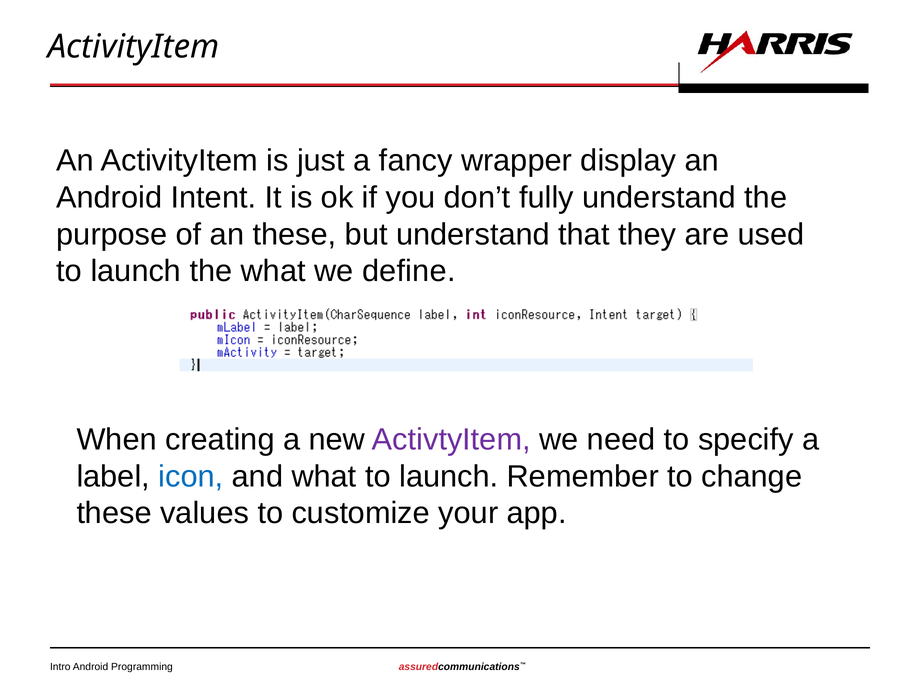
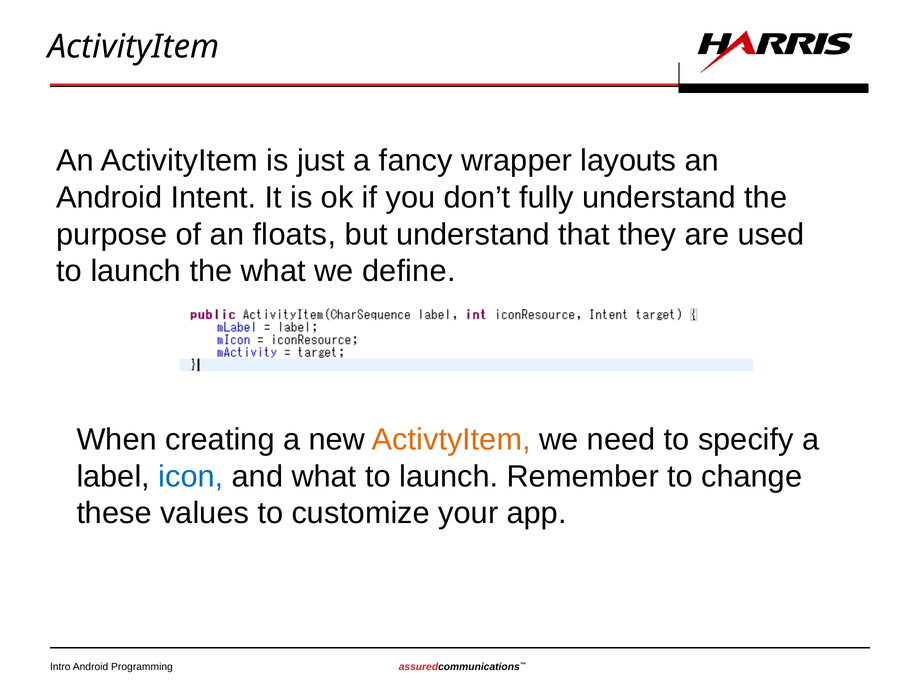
display: display -> layouts
an these: these -> floats
ActivtyItem colour: purple -> orange
